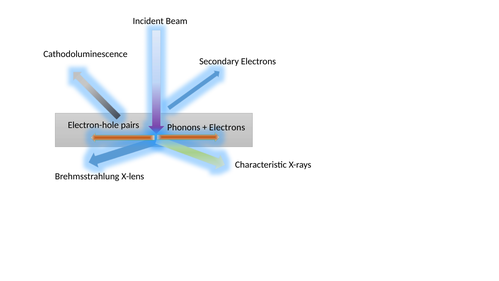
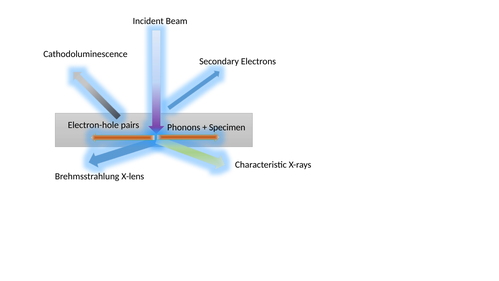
Electrons at (227, 127): Electrons -> Specimen
